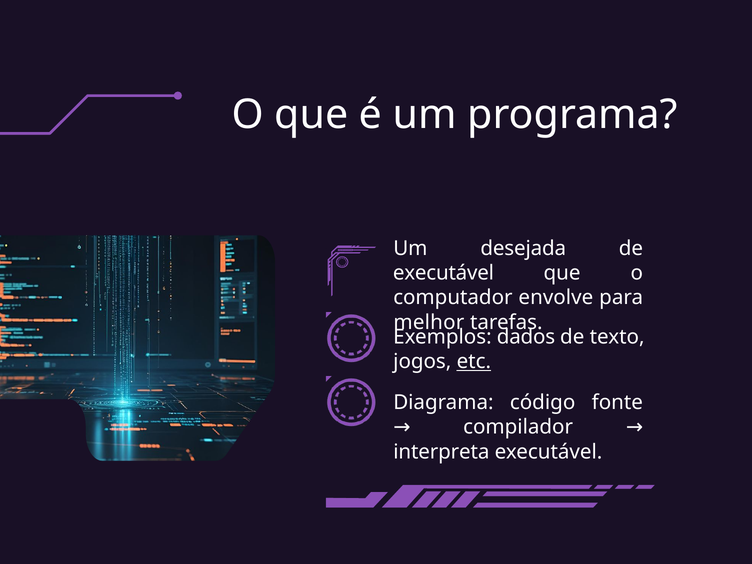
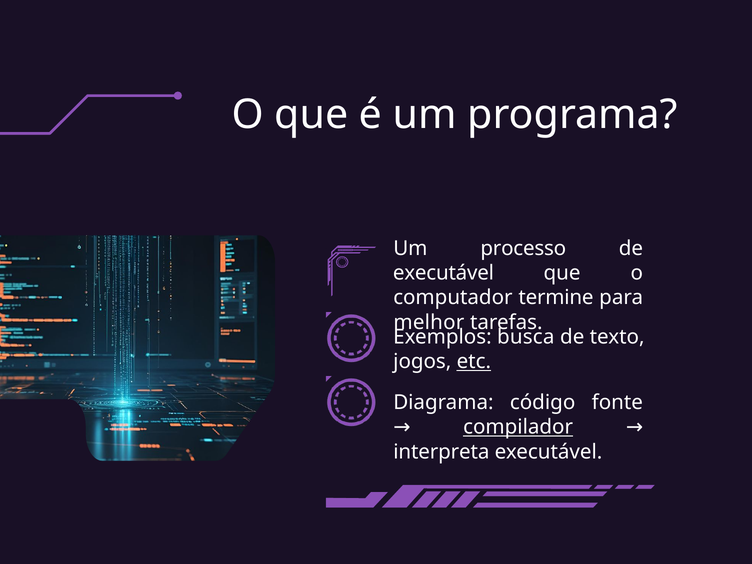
desejada: desejada -> processo
envolve: envolve -> termine
dados: dados -> busca
compilador underline: none -> present
